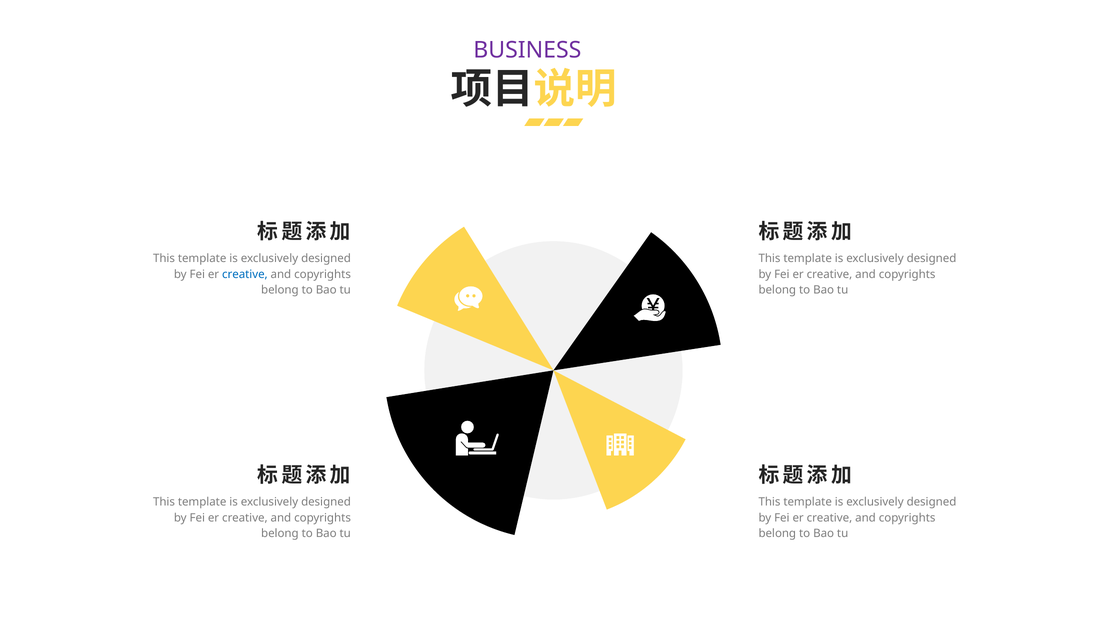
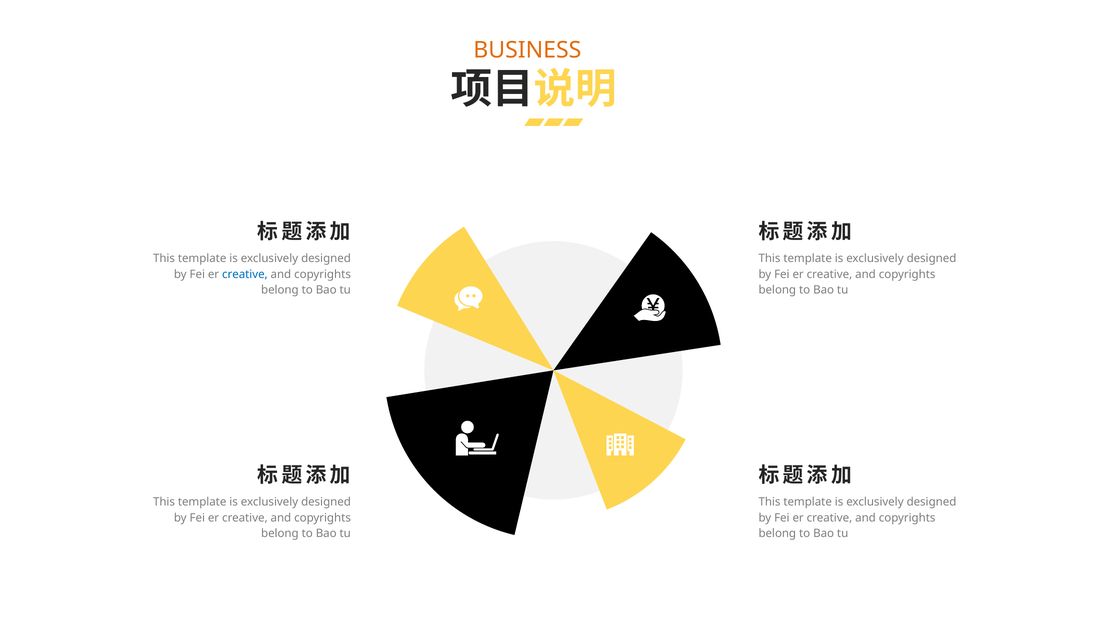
BUSINESS colour: purple -> orange
